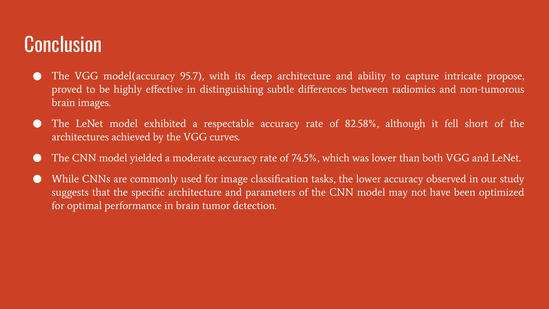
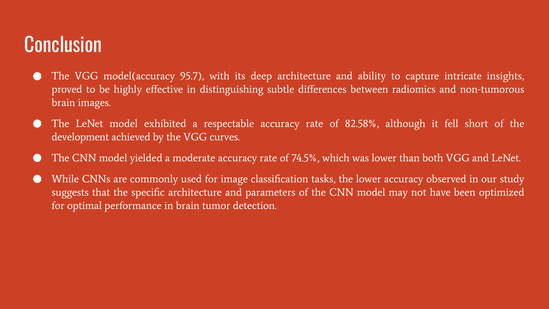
propose: propose -> insights
architectures: architectures -> development
